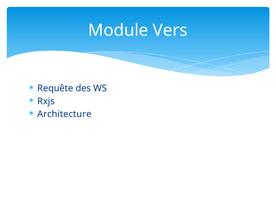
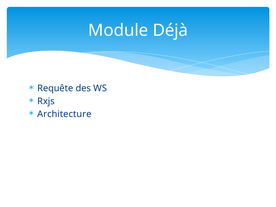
Vers: Vers -> Déjà
